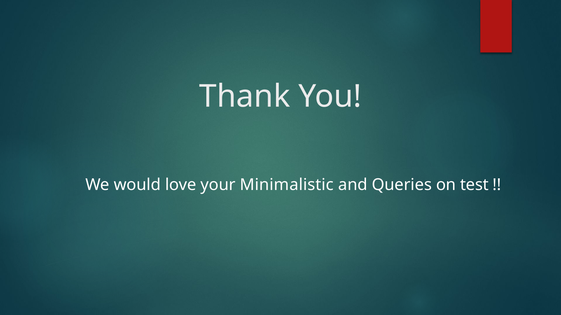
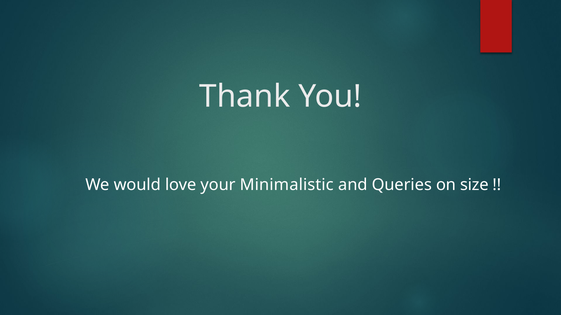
test: test -> size
